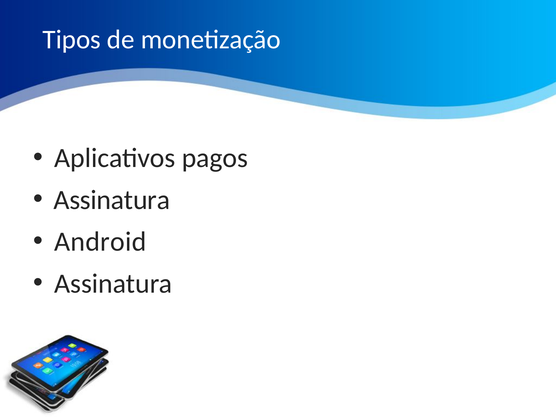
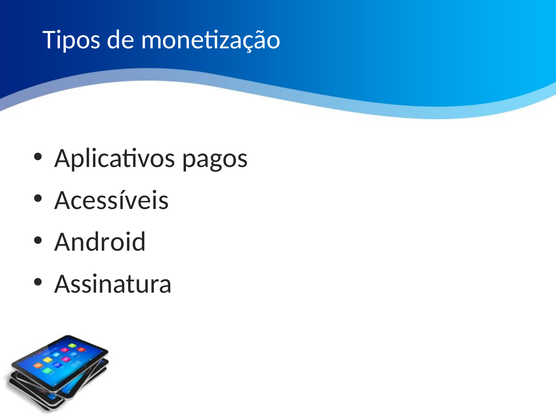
Assinatura at (112, 200): Assinatura -> Acessíveis
